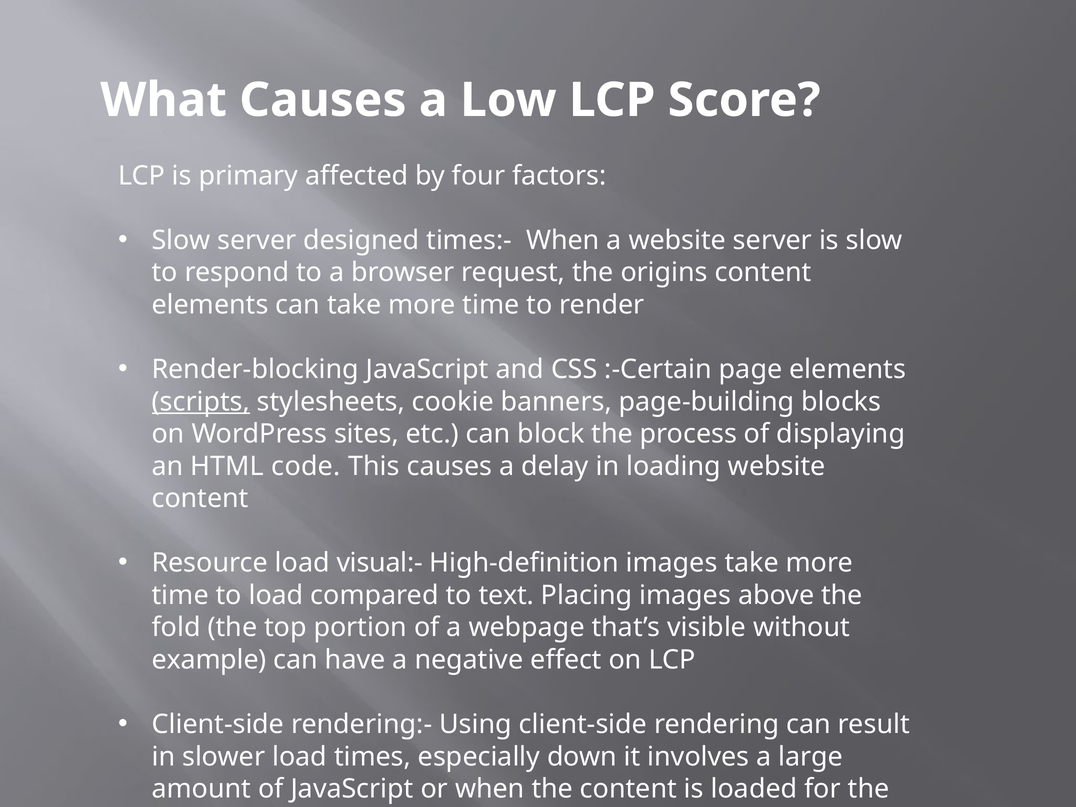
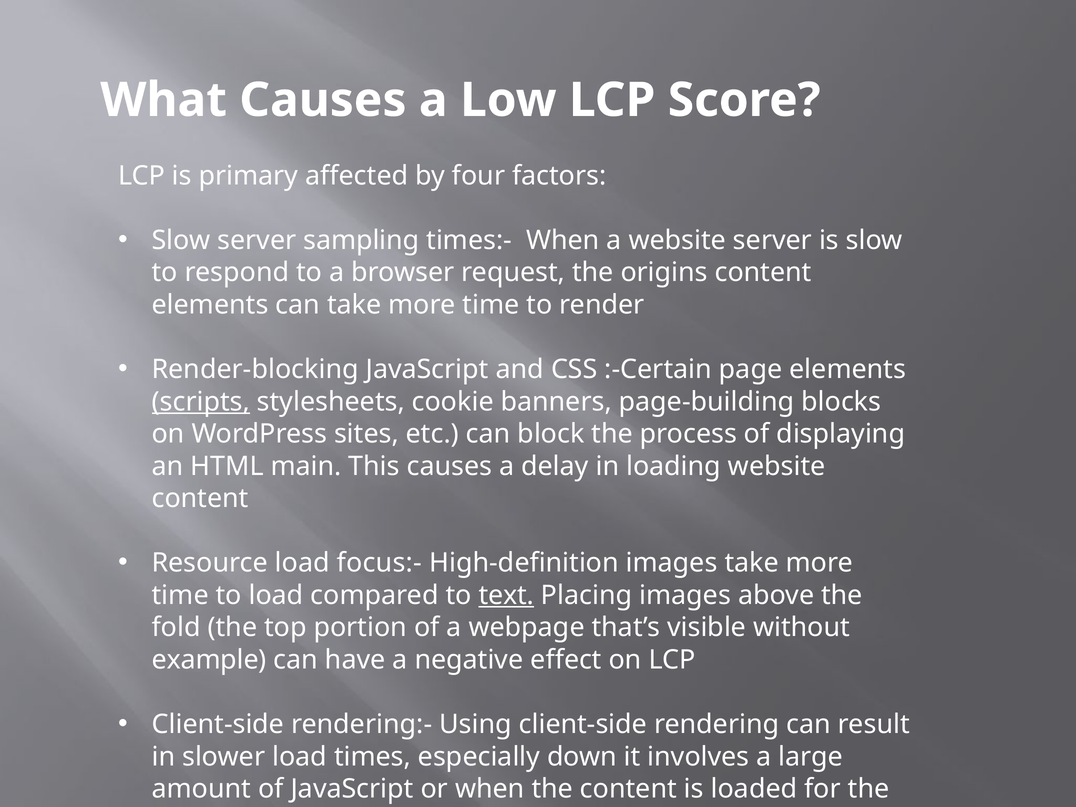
designed: designed -> sampling
code: code -> main
visual:-: visual:- -> focus:-
text underline: none -> present
